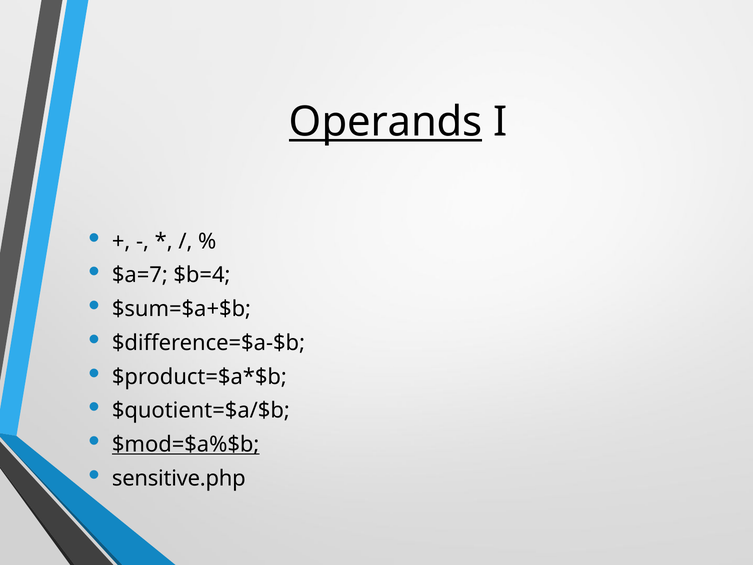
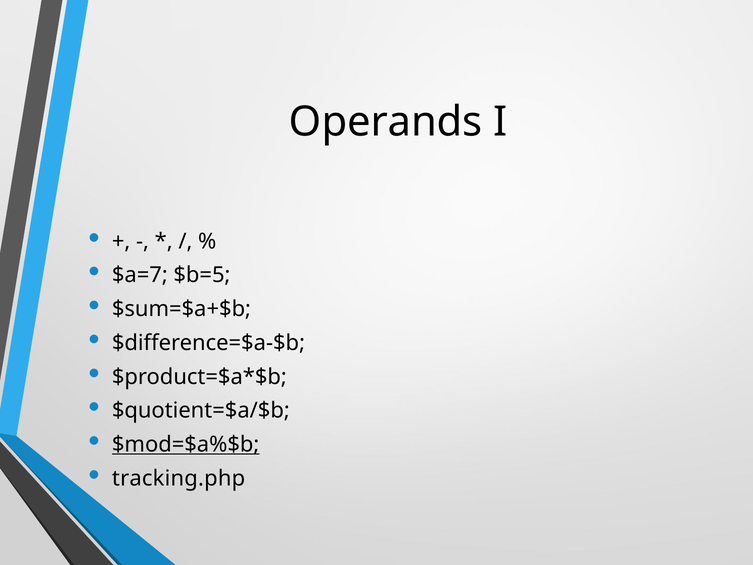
Operands underline: present -> none
$b=4: $b=4 -> $b=5
sensitive.php: sensitive.php -> tracking.php
